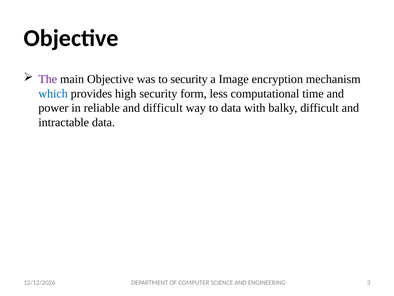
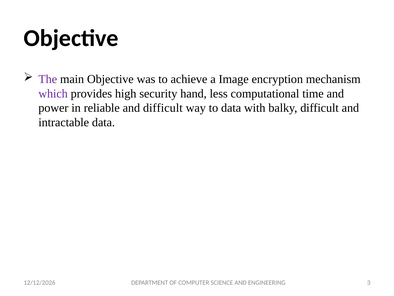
to security: security -> achieve
which colour: blue -> purple
form: form -> hand
